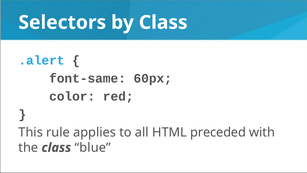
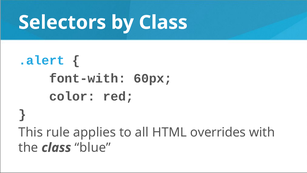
font-same: font-same -> font-with
preceded: preceded -> overrides
